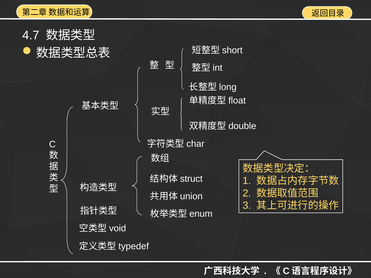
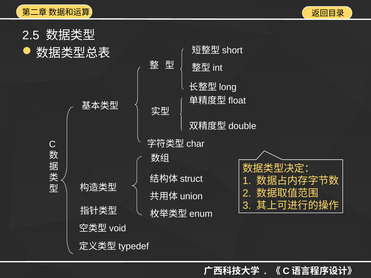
4.7: 4.7 -> 2.5
